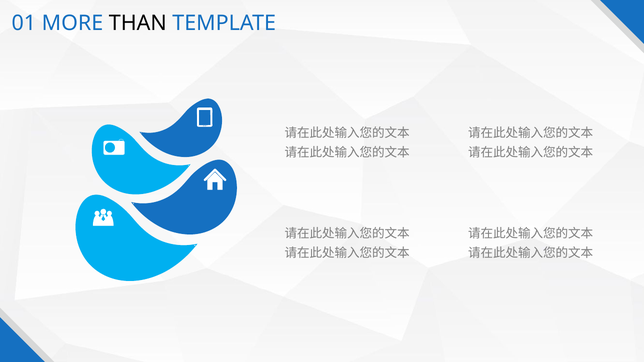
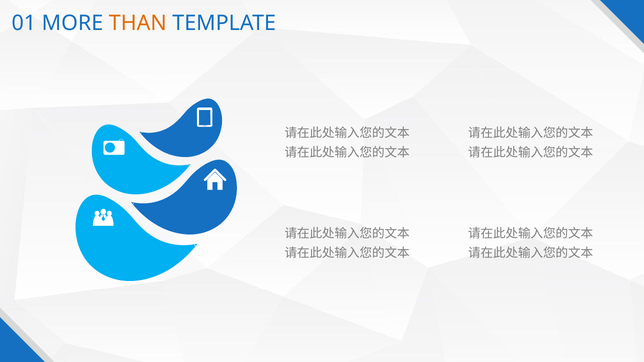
THAN colour: black -> orange
